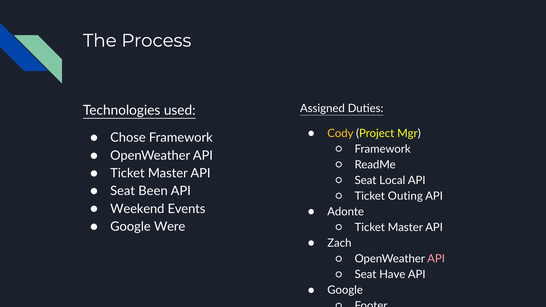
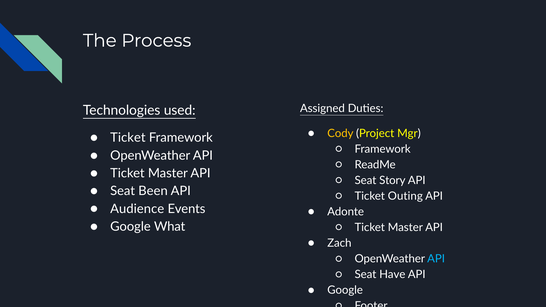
Chose at (128, 138): Chose -> Ticket
Local: Local -> Story
Weekend: Weekend -> Audience
Were: Were -> What
API at (436, 259) colour: pink -> light blue
